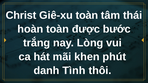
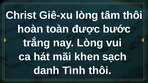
Giê-xu toàn: toàn -> lòng
tâm thái: thái -> thôi
phút: phút -> sạch
